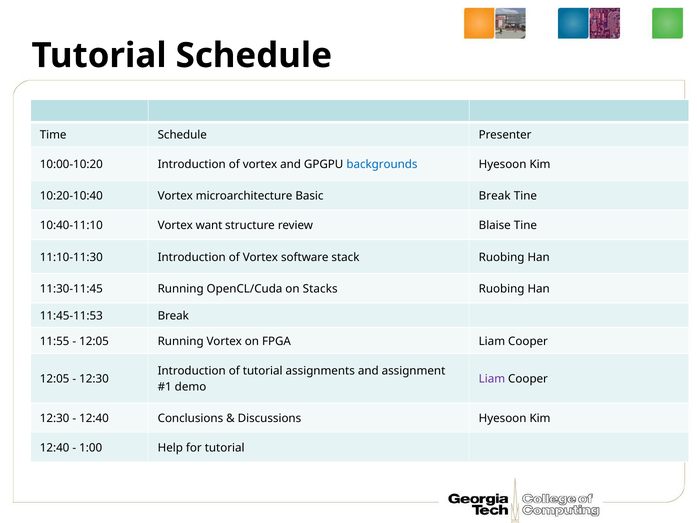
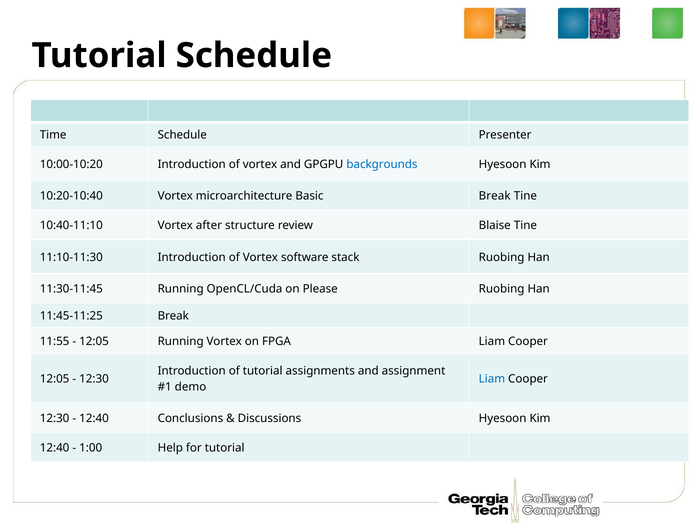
want: want -> after
Stacks: Stacks -> Please
11:45-11:53: 11:45-11:53 -> 11:45-11:25
Liam at (492, 379) colour: purple -> blue
